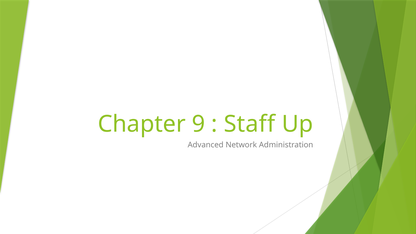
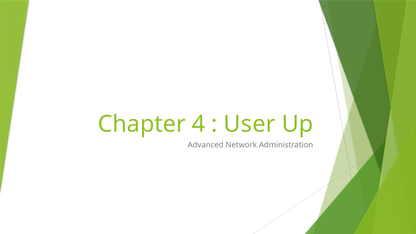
9: 9 -> 4
Staff: Staff -> User
